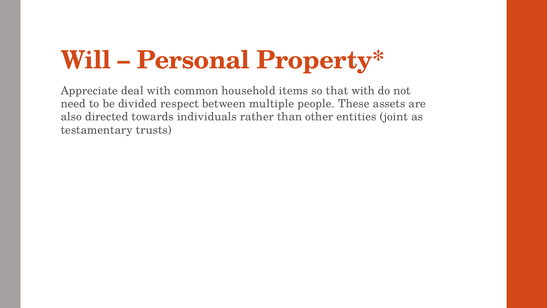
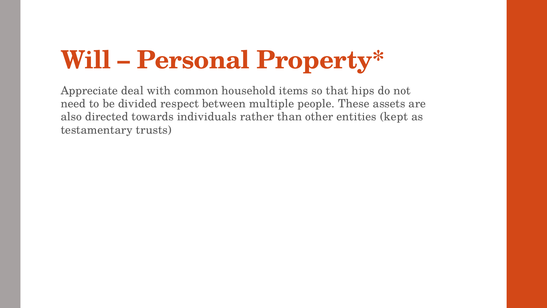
that with: with -> hips
joint: joint -> kept
